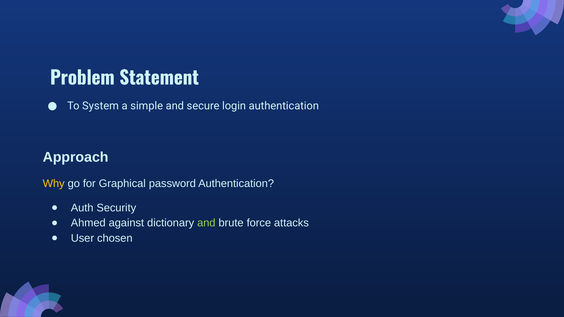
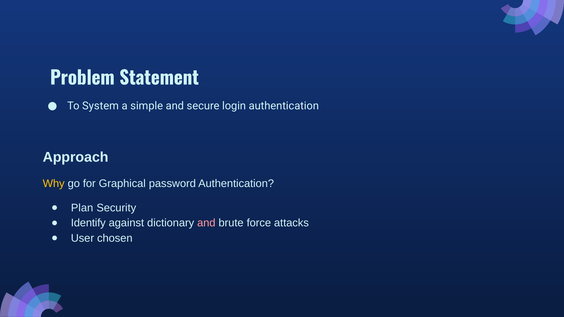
Auth: Auth -> Plan
Ahmed: Ahmed -> Identify
and at (206, 223) colour: light green -> pink
